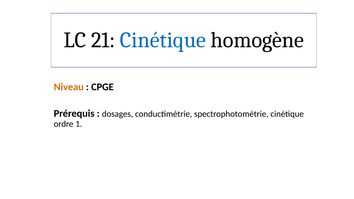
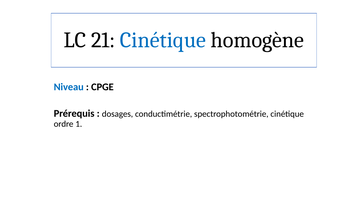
Niveau colour: orange -> blue
